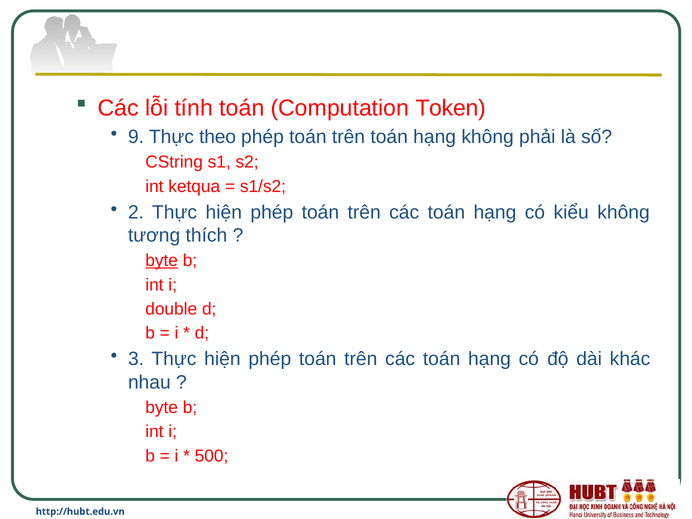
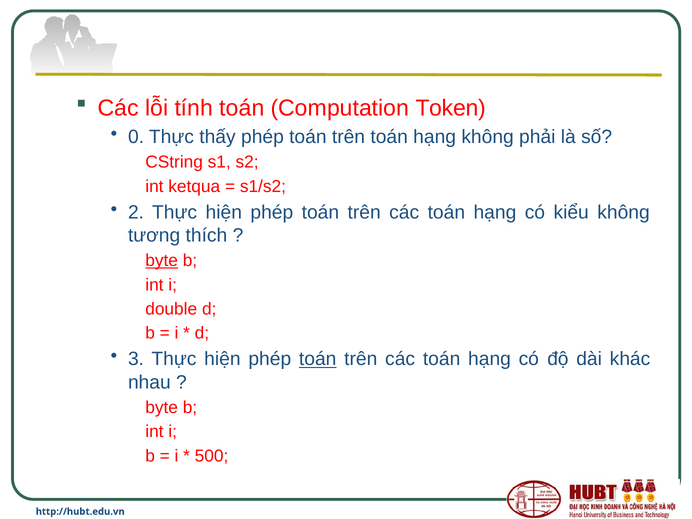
9: 9 -> 0
theo: theo -> thấy
toán at (318, 359) underline: none -> present
